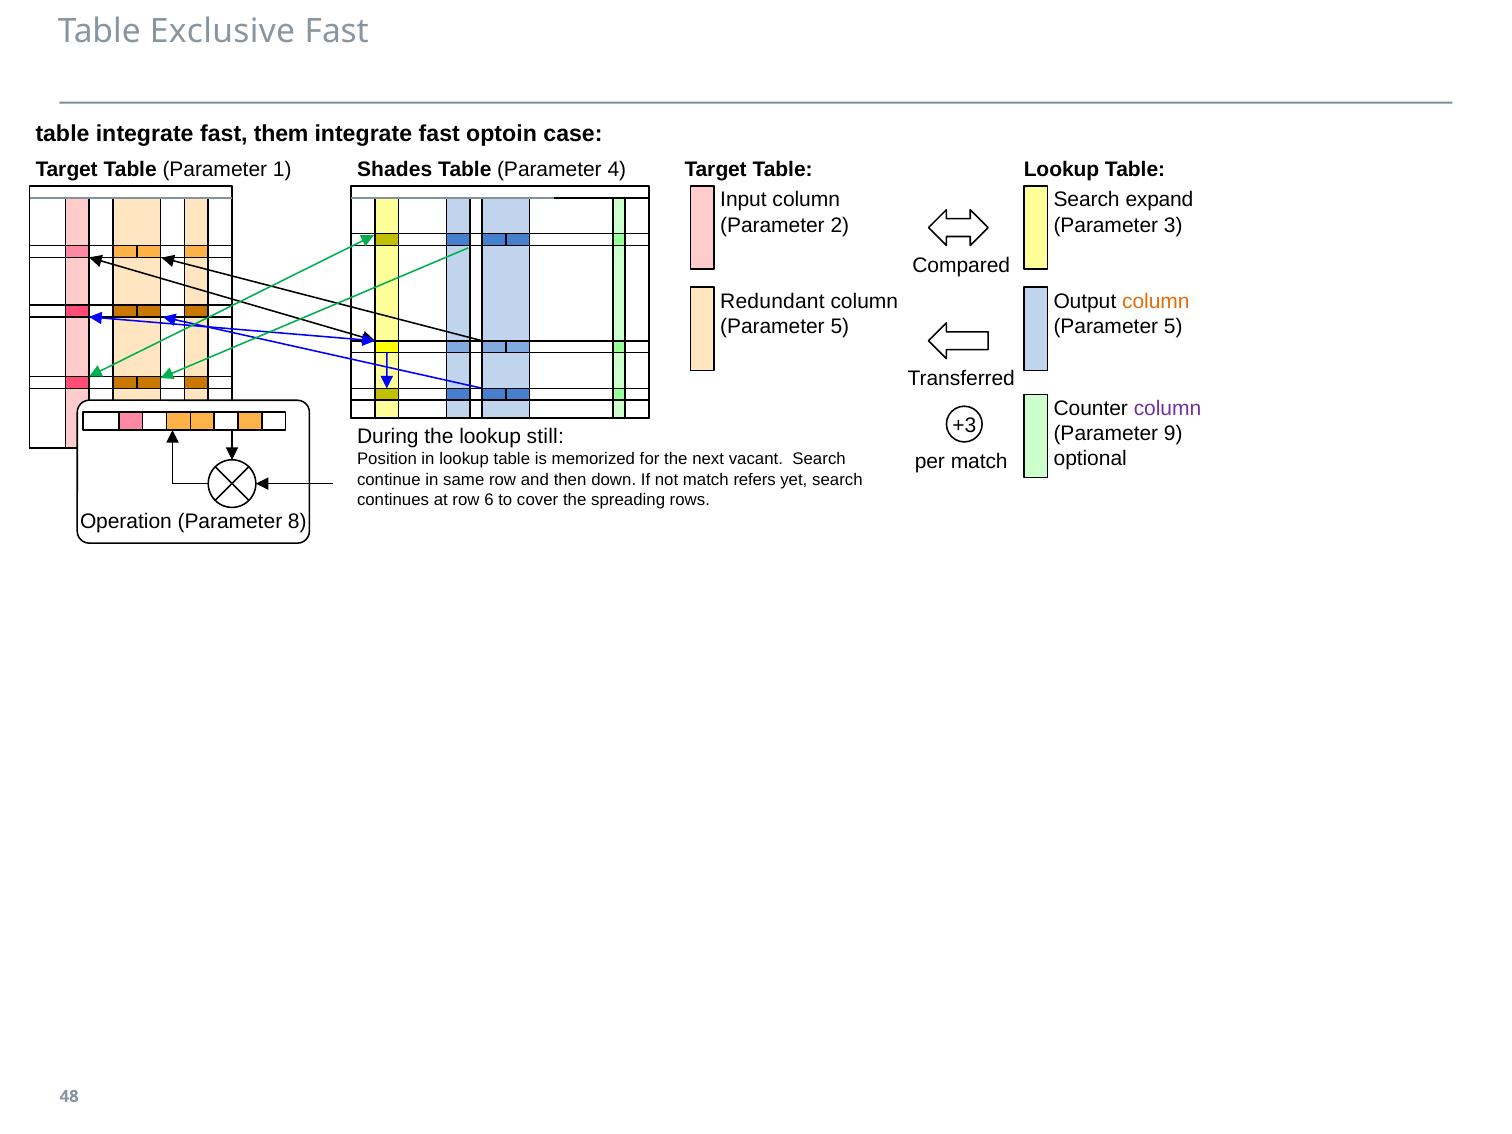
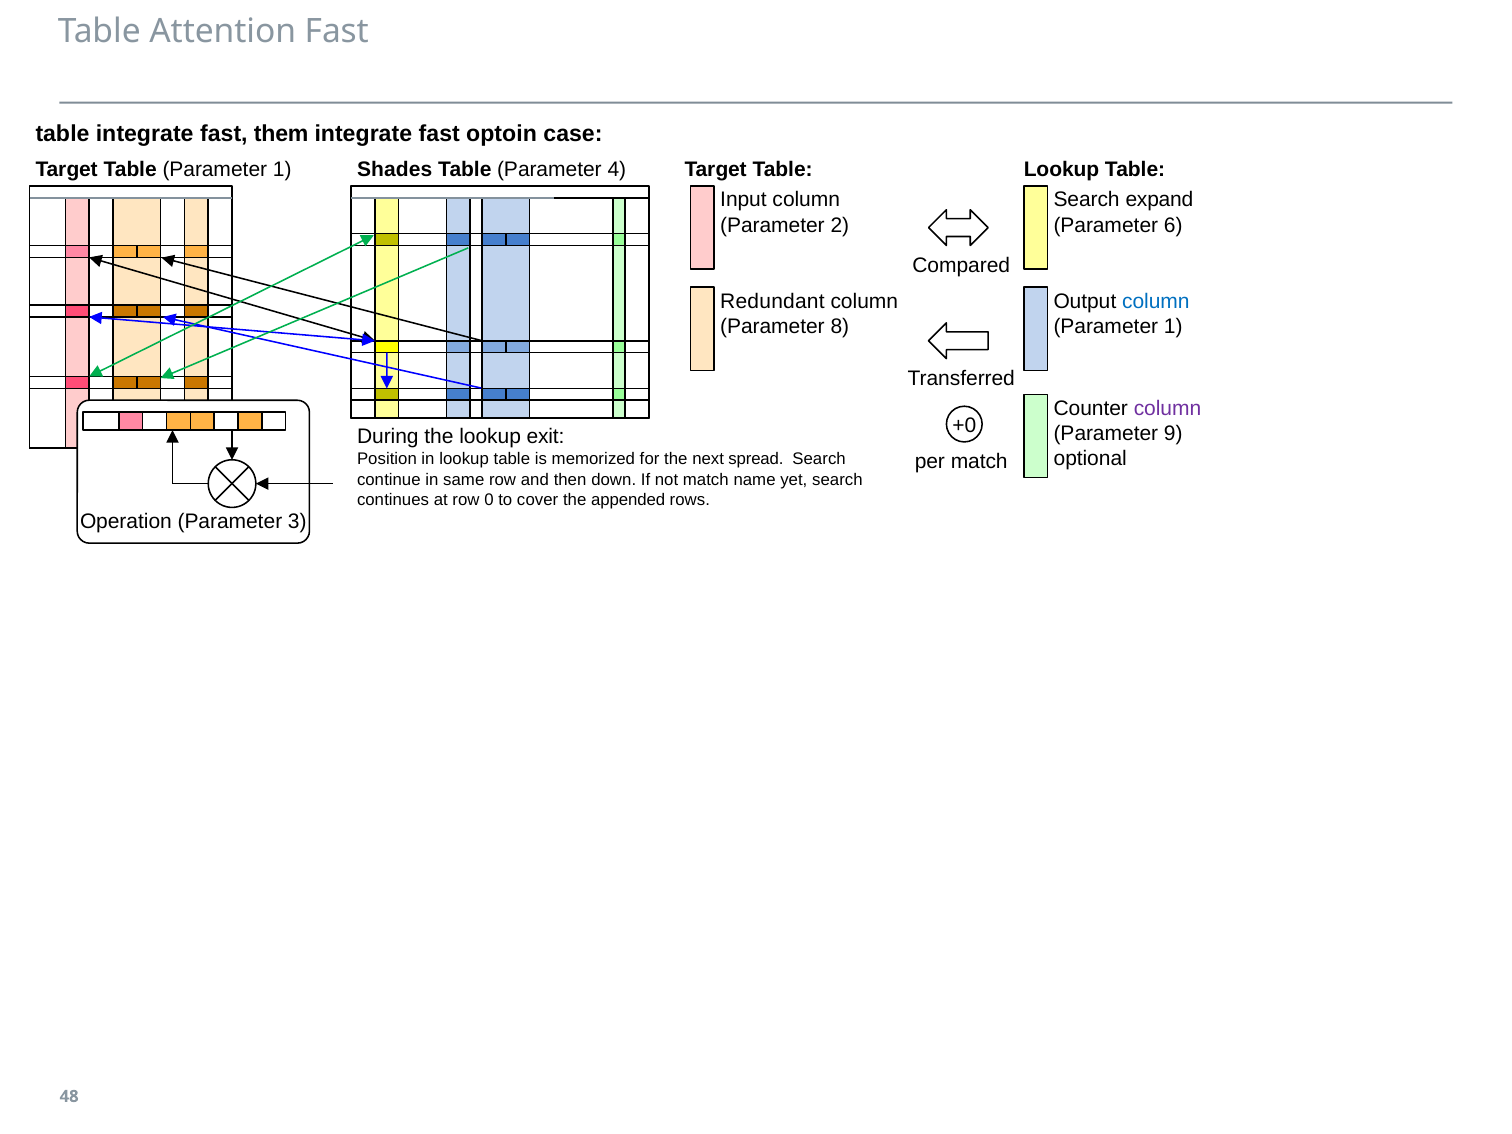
Exclusive: Exclusive -> Attention
3: 3 -> 6
column at (1156, 301) colour: orange -> blue
5 at (840, 326): 5 -> 8
5 at (1173, 326): 5 -> 1
+3: +3 -> +0
still: still -> exit
vacant: vacant -> spread
refers: refers -> name
6: 6 -> 0
spreading: spreading -> appended
8: 8 -> 3
